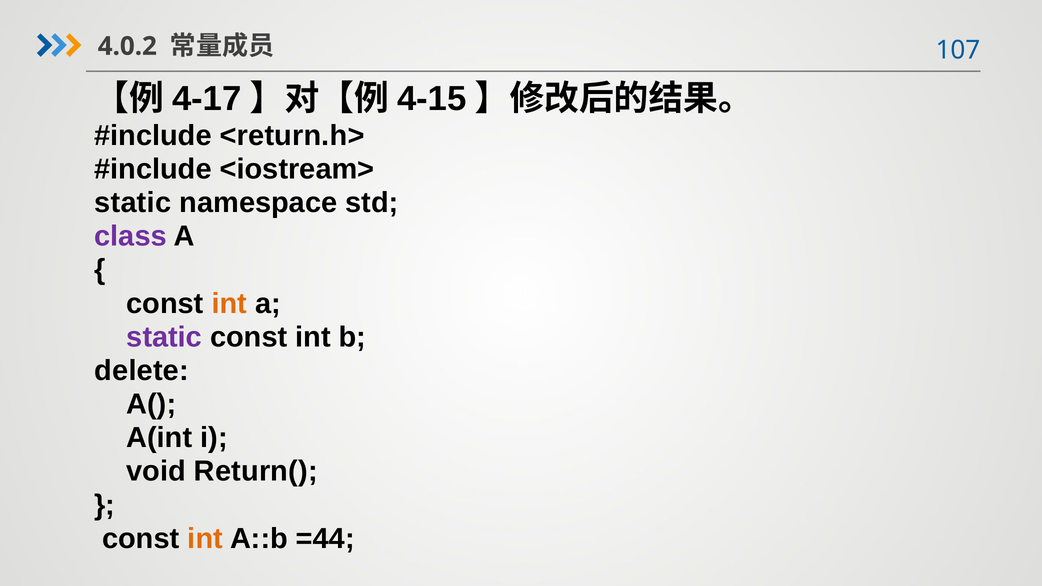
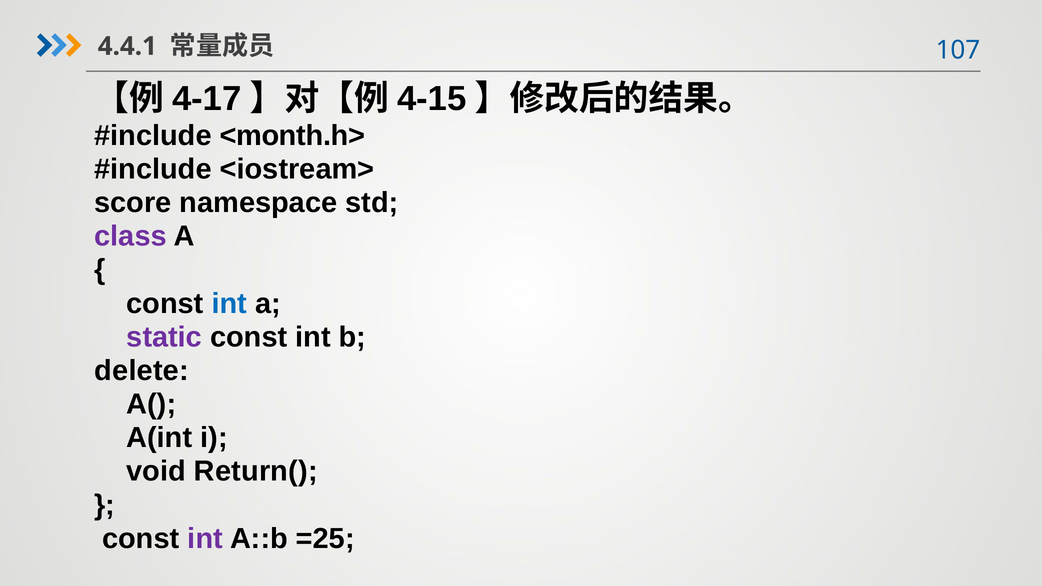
4.0.2: 4.0.2 -> 4.4.1
<return.h>: <return.h> -> <month.h>
static at (133, 203): static -> score
int at (229, 304) colour: orange -> blue
int at (205, 539) colour: orange -> purple
=44: =44 -> =25
